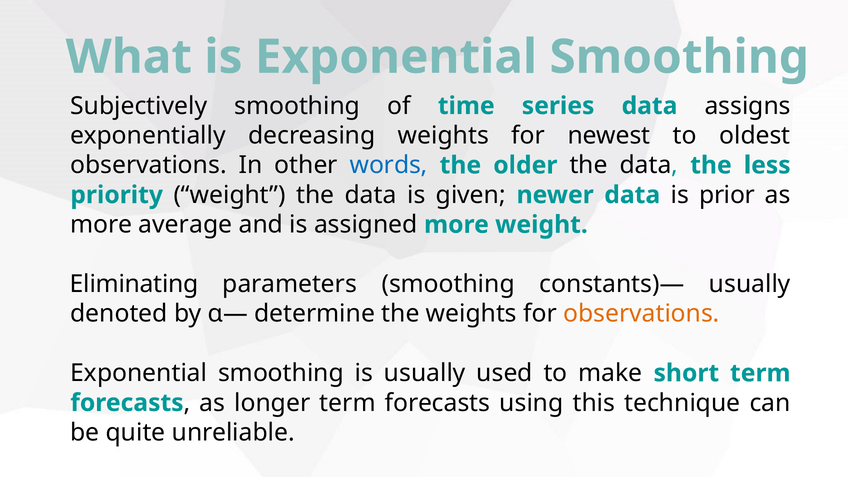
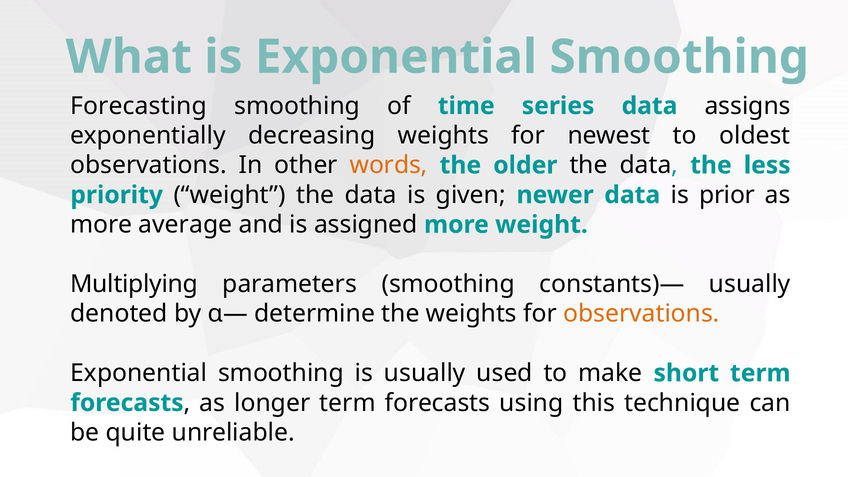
Subjectively: Subjectively -> Forecasting
words colour: blue -> orange
Eliminating: Eliminating -> Multiplying
